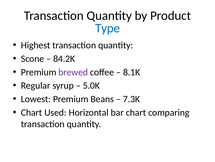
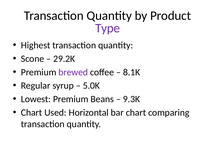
Type colour: blue -> purple
84.2K: 84.2K -> 29.2K
7.3K: 7.3K -> 9.3K
